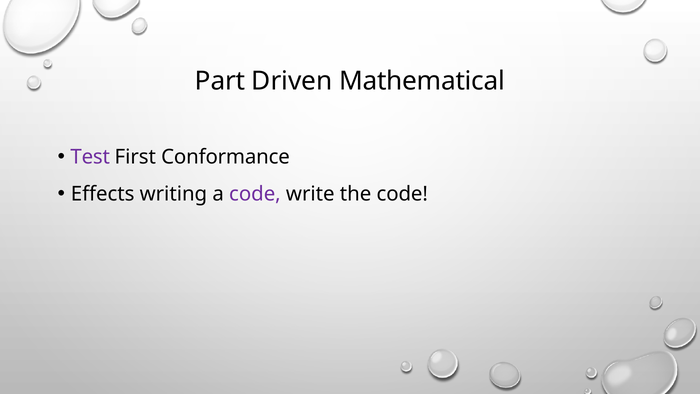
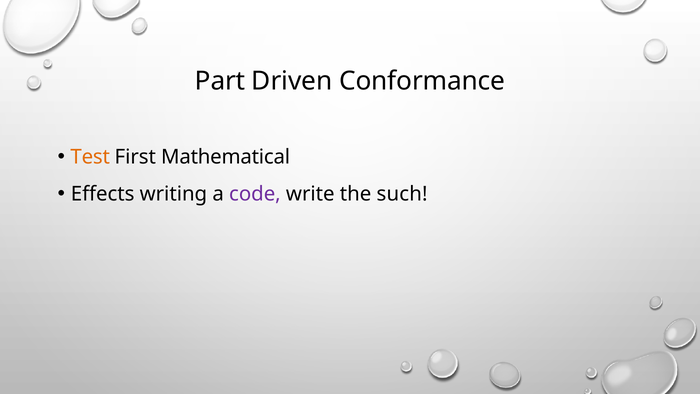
Mathematical: Mathematical -> Conformance
Test colour: purple -> orange
Conformance: Conformance -> Mathematical
the code: code -> such
